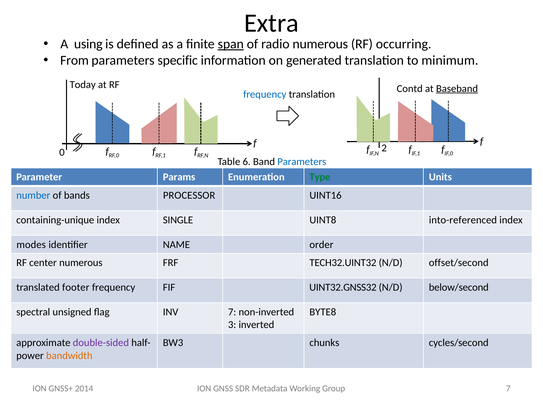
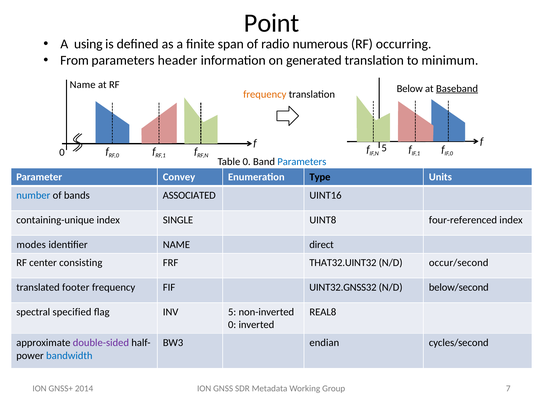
Extra: Extra -> Point
span underline: present -> none
specific: specific -> header
Today at (83, 85): Today -> Name
Contd: Contd -> Below
frequency at (265, 95) colour: blue -> orange
0 2: 2 -> 5
Table 6: 6 -> 0
Params: Params -> Convey
Type colour: green -> black
PROCESSOR: PROCESSOR -> ASSOCIATED
into-referenced: into-referenced -> four-referenced
order: order -> direct
center numerous: numerous -> consisting
TECH32.UINT32: TECH32.UINT32 -> THAT32.UINT32
offset/second: offset/second -> occur/second
unsigned: unsigned -> specified
INV 7: 7 -> 5
BYTE8: BYTE8 -> REAL8
3 at (232, 325): 3 -> 0
chunks: chunks -> endian
bandwidth colour: orange -> blue
